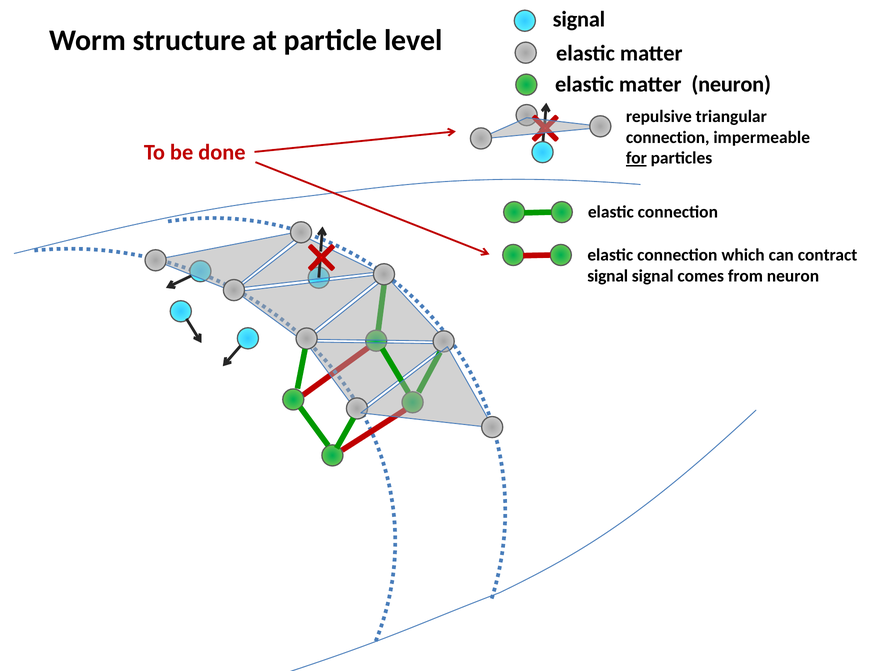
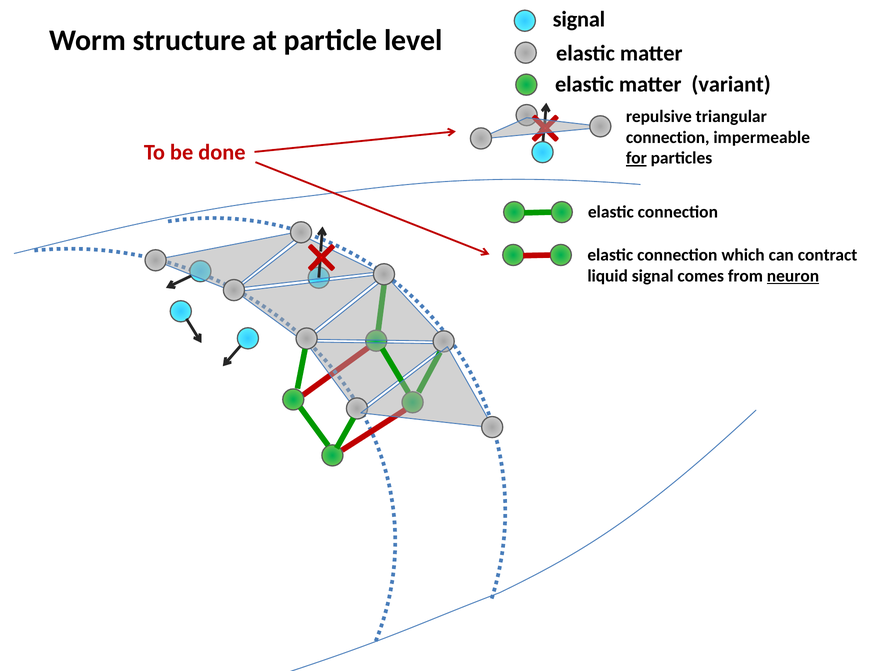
matter neuron: neuron -> variant
signal at (608, 276): signal -> liquid
neuron at (793, 276) underline: none -> present
